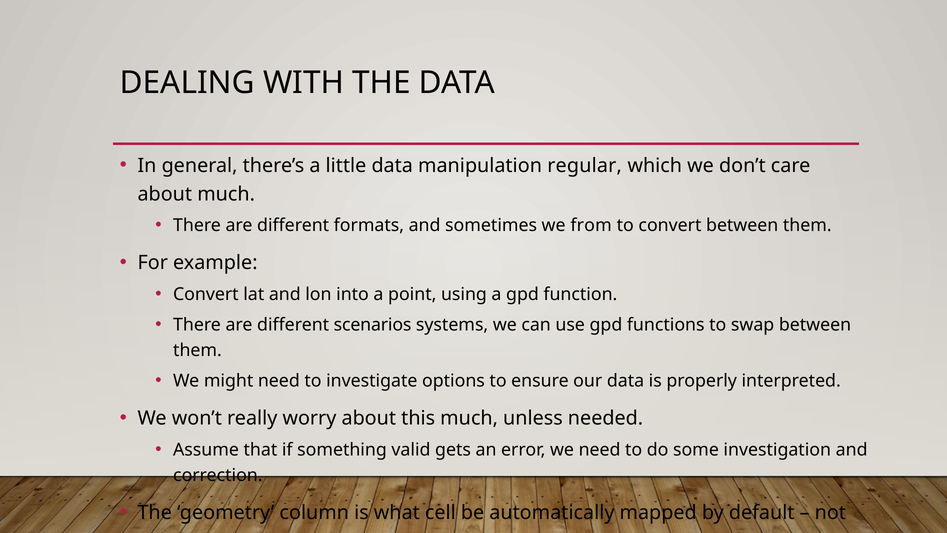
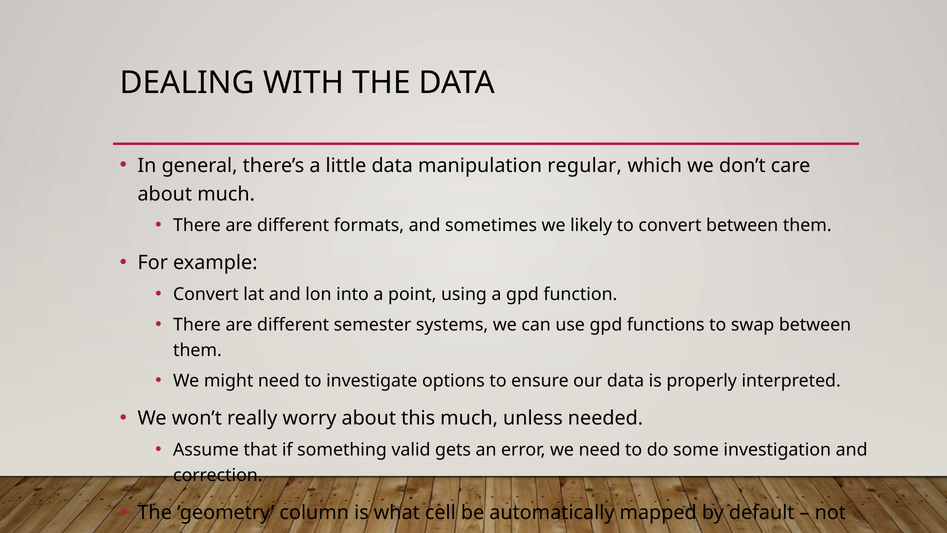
from: from -> likely
scenarios: scenarios -> semester
